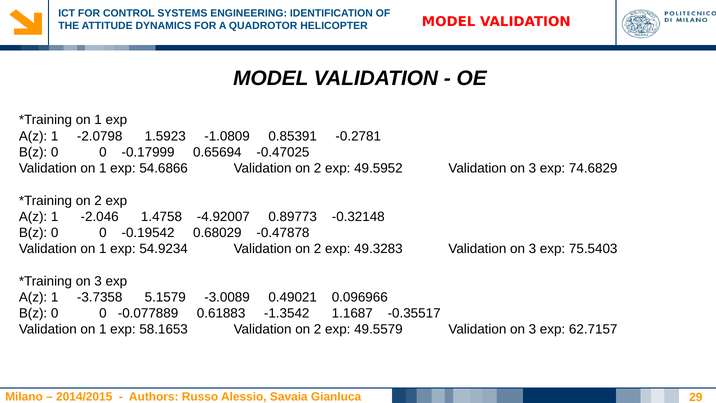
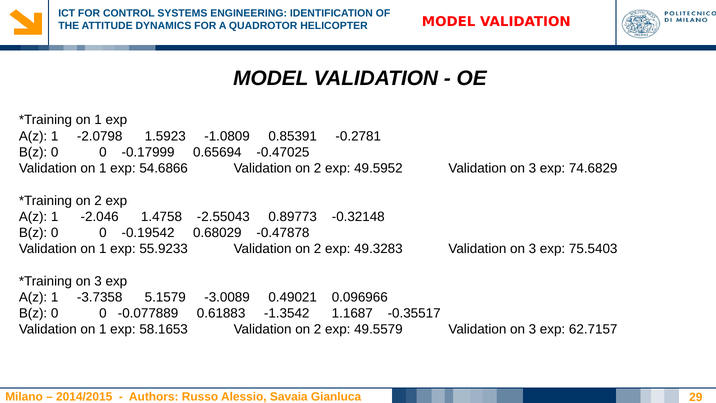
-4.92007: -4.92007 -> -2.55043
54.9234: 54.9234 -> 55.9233
